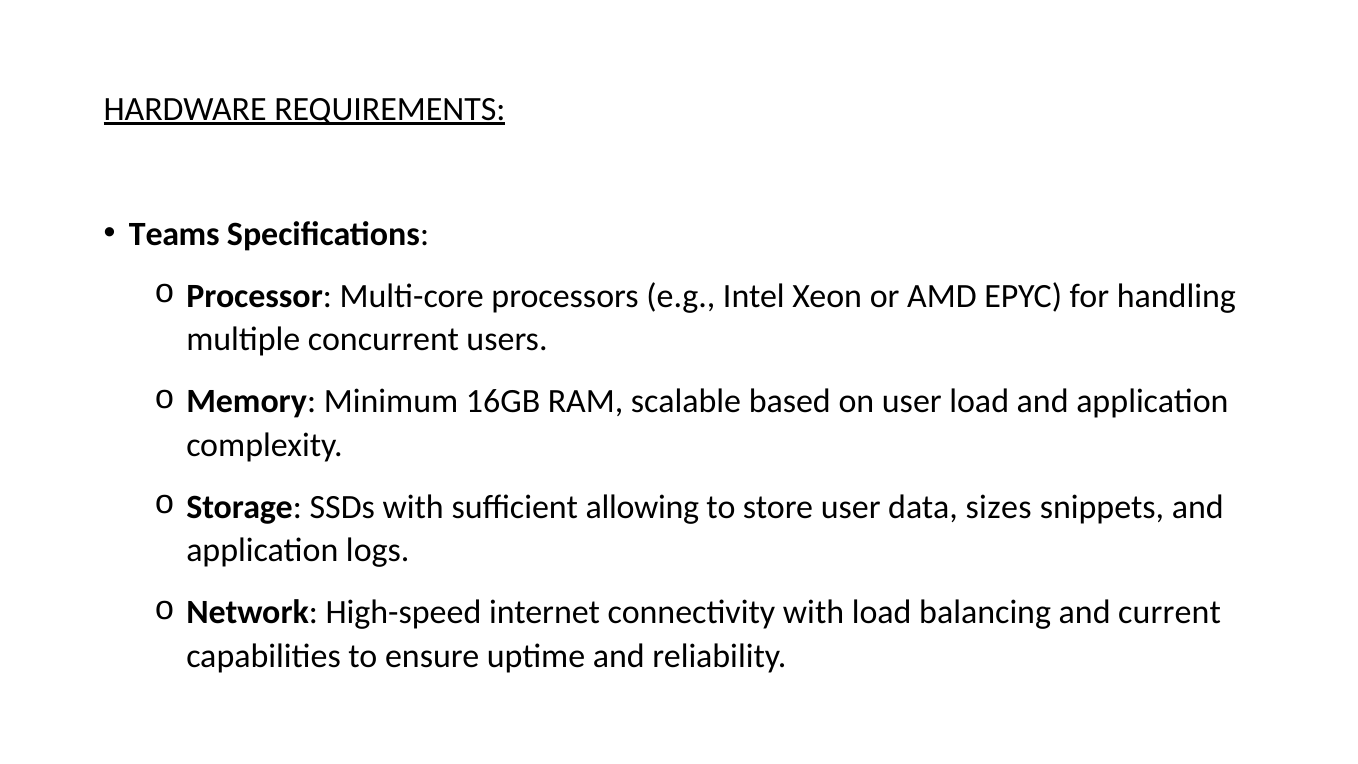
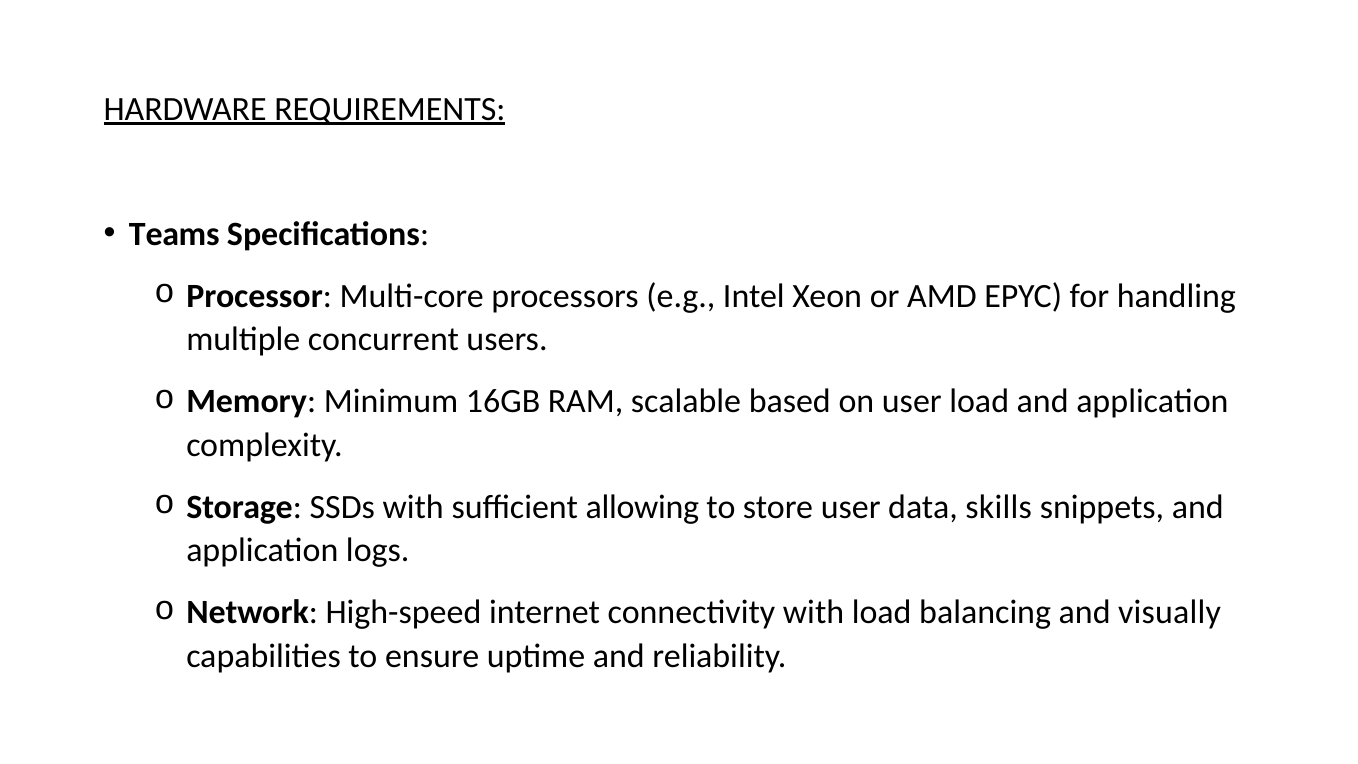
sizes: sizes -> skills
current: current -> visually
